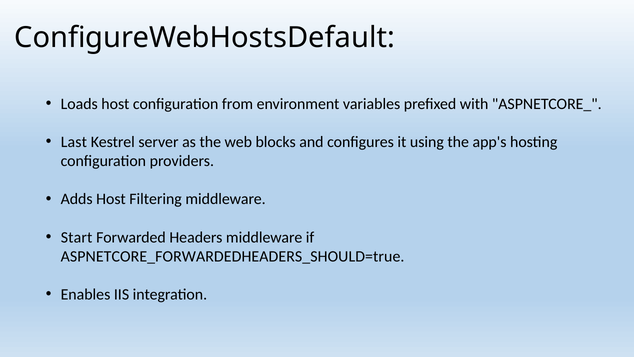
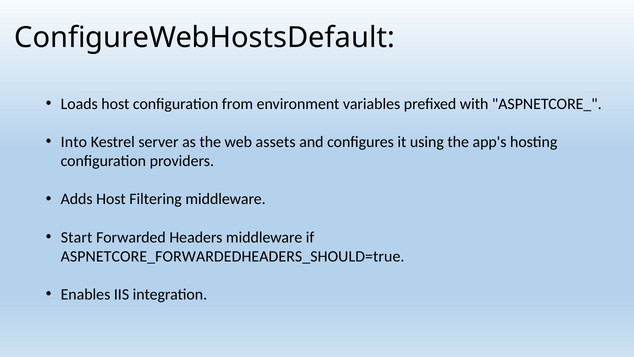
Last: Last -> Into
blocks: blocks -> assets
